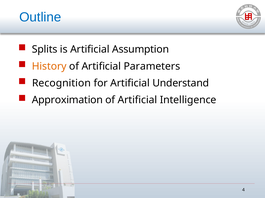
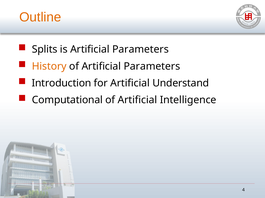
Outline colour: blue -> orange
is Artificial Assumption: Assumption -> Parameters
Recognition: Recognition -> Introduction
Approximation: Approximation -> Computational
